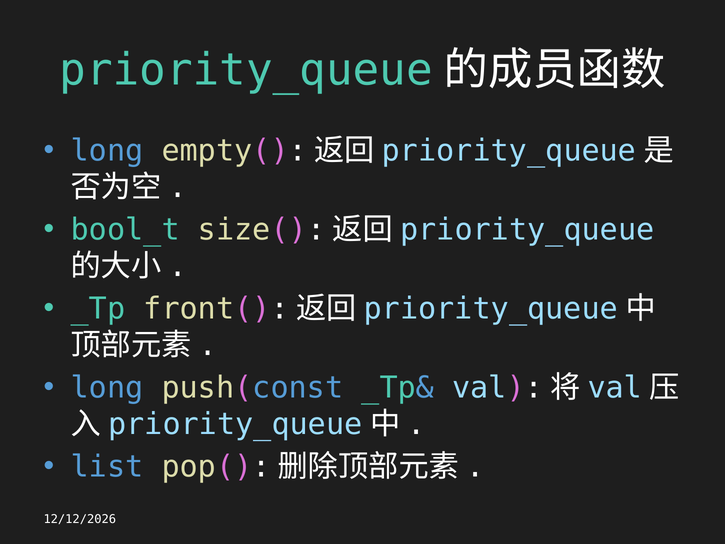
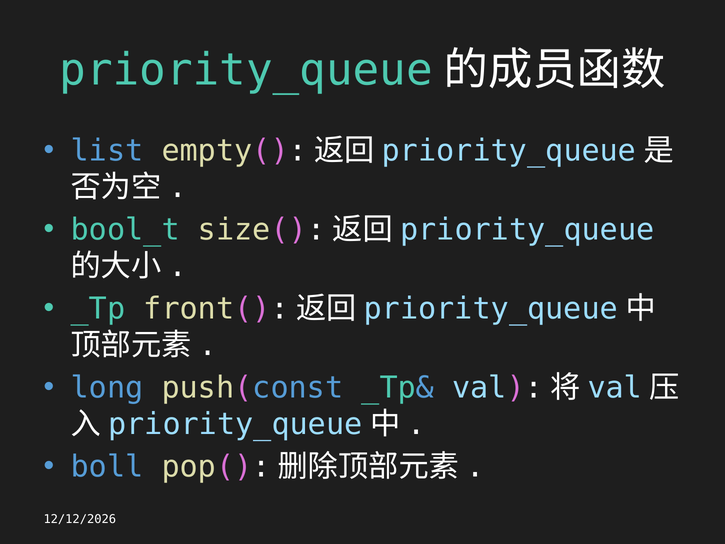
long at (107, 151): long -> list
list: list -> boll
